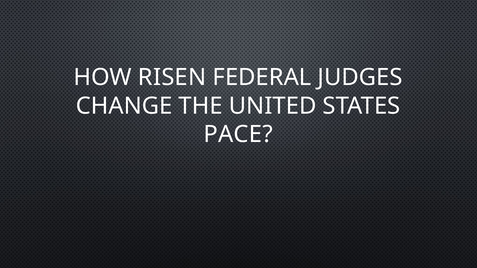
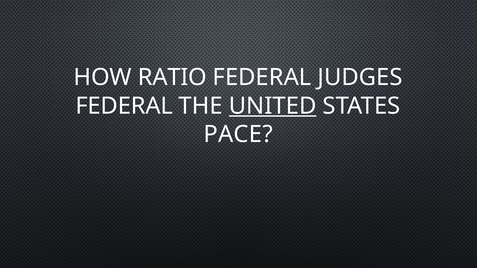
RISEN: RISEN -> RATIO
CHANGE at (124, 106): CHANGE -> FEDERAL
UNITED underline: none -> present
